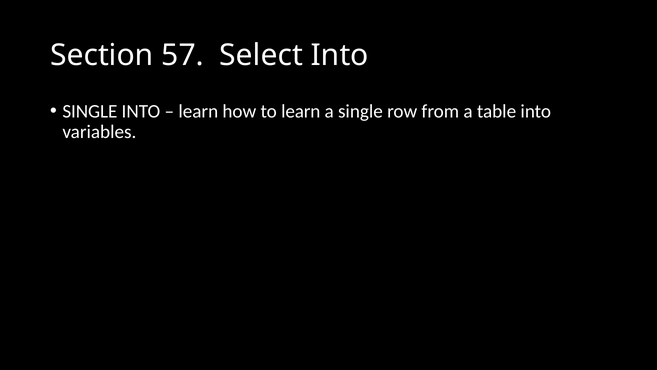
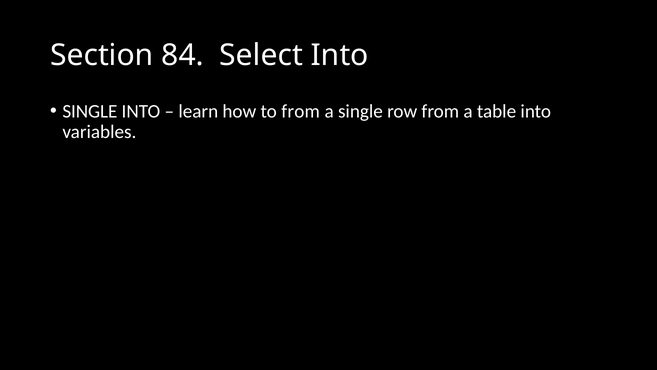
57: 57 -> 84
to learn: learn -> from
